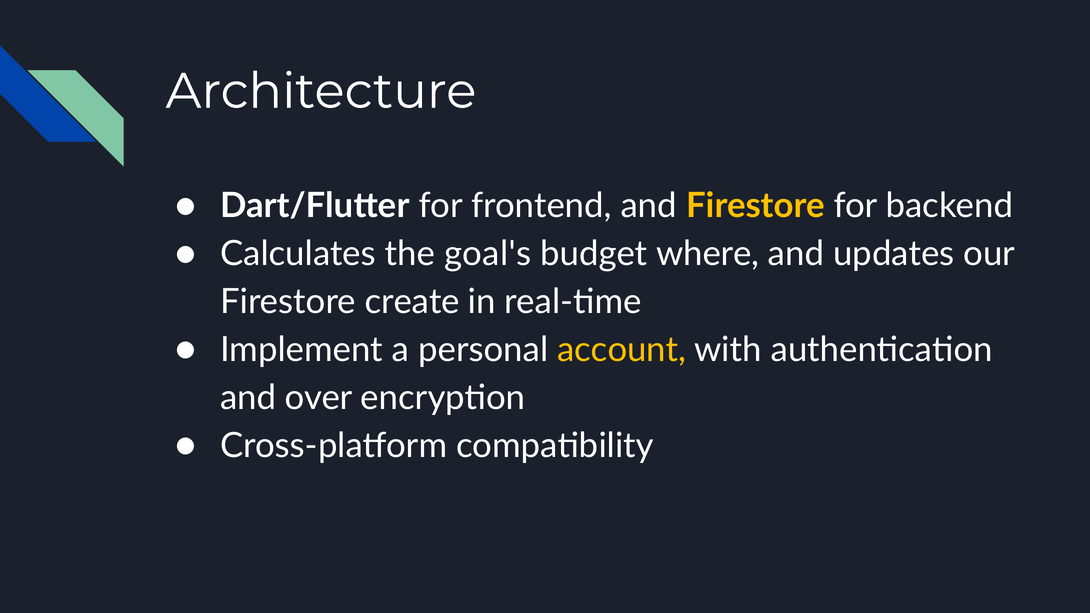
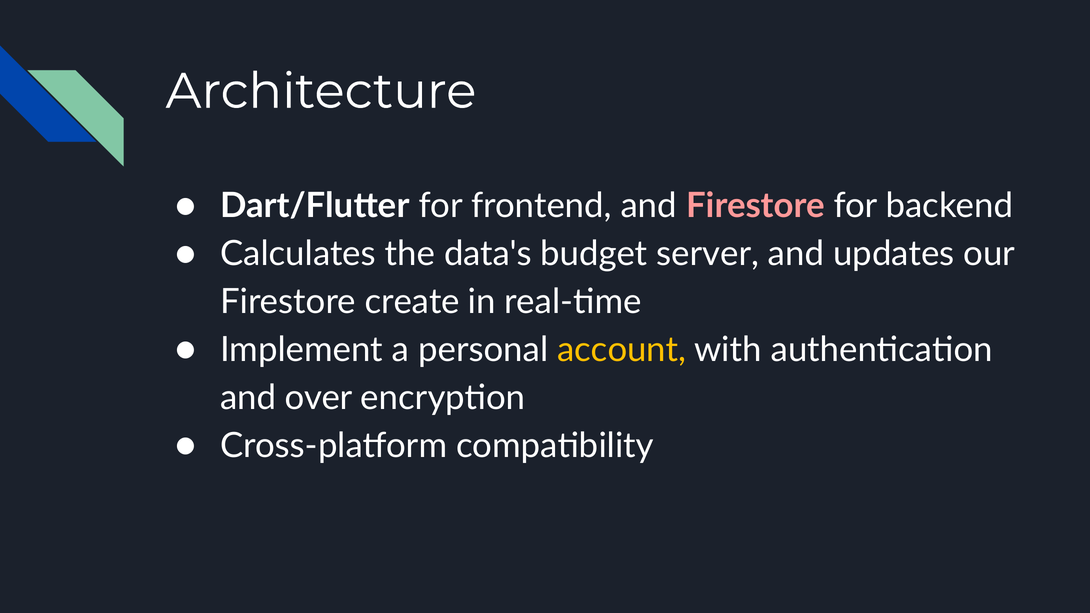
Firestore at (756, 206) colour: yellow -> pink
goal's: goal's -> data's
where: where -> server
